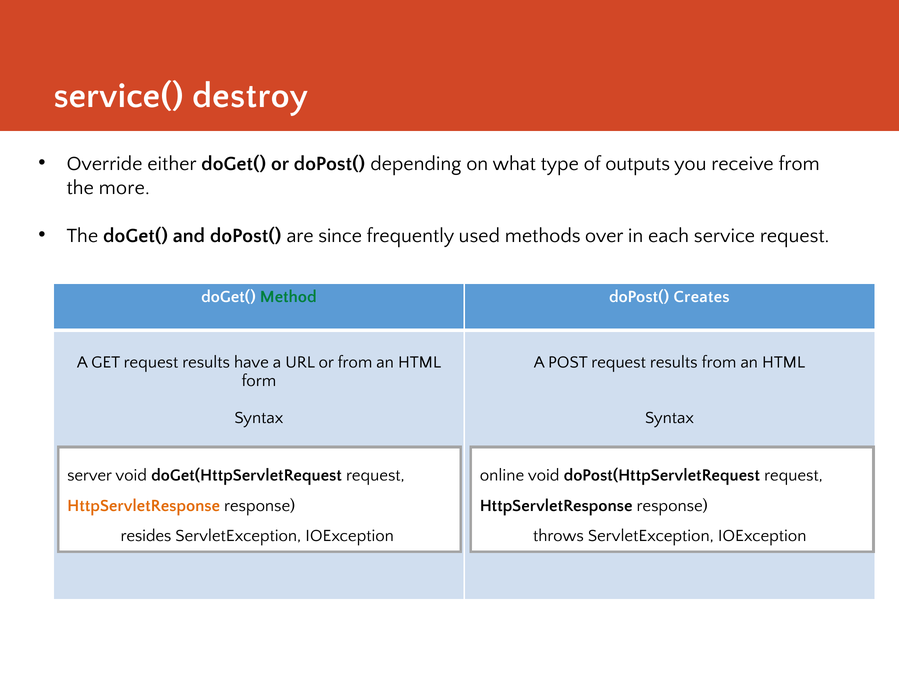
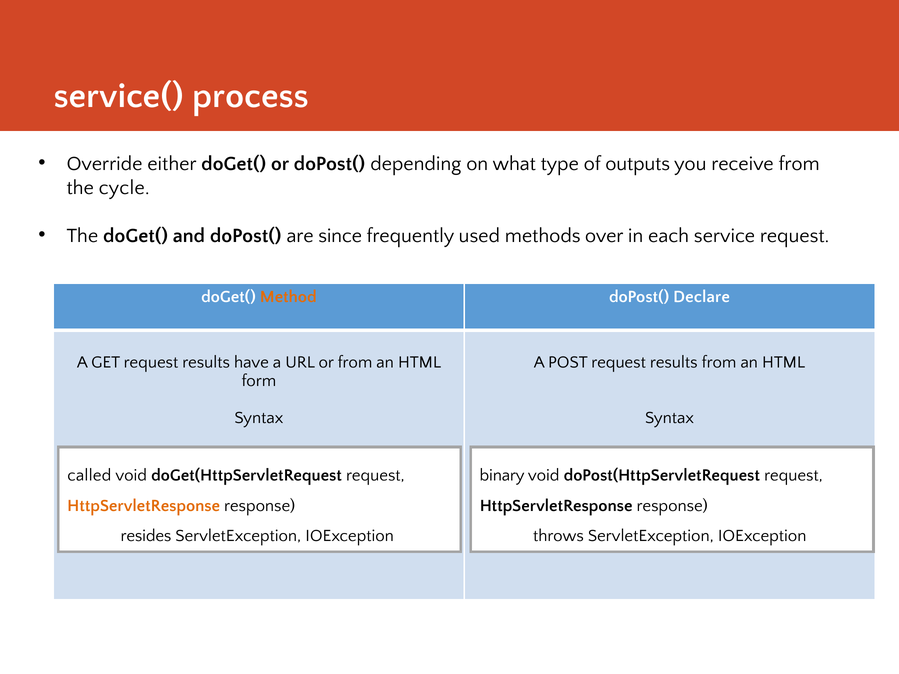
destroy: destroy -> process
more: more -> cycle
Method colour: green -> orange
Creates: Creates -> Declare
server: server -> called
online: online -> binary
